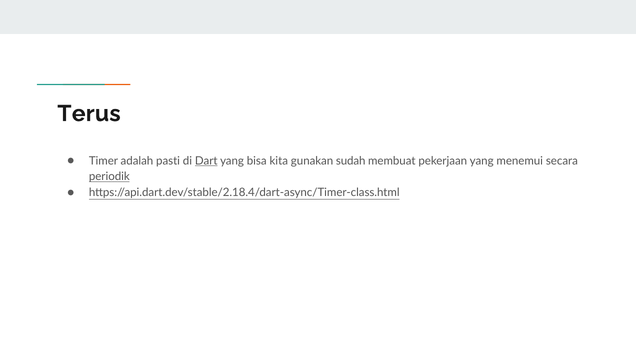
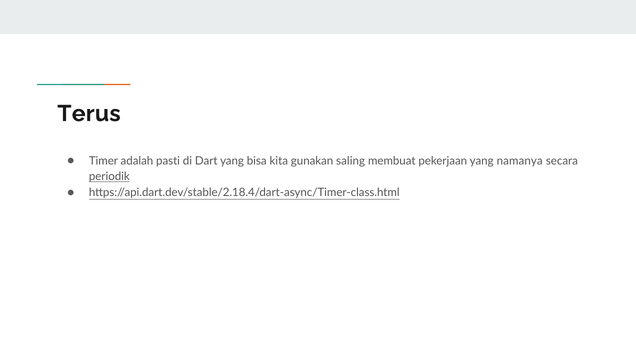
Dart underline: present -> none
sudah: sudah -> saling
menemui: menemui -> namanya
